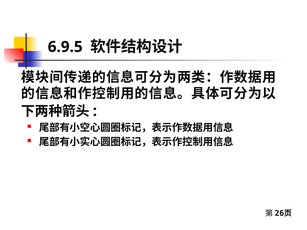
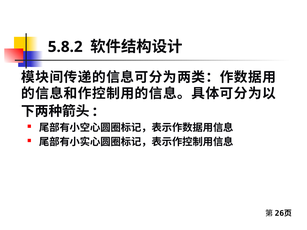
6.9.5: 6.9.5 -> 5.8.2
